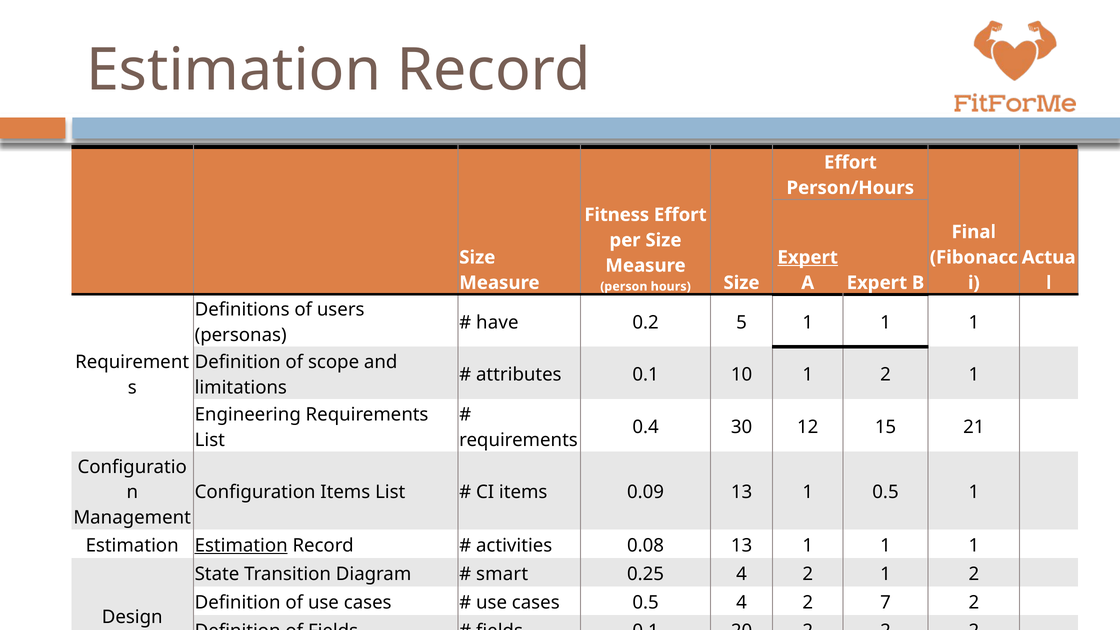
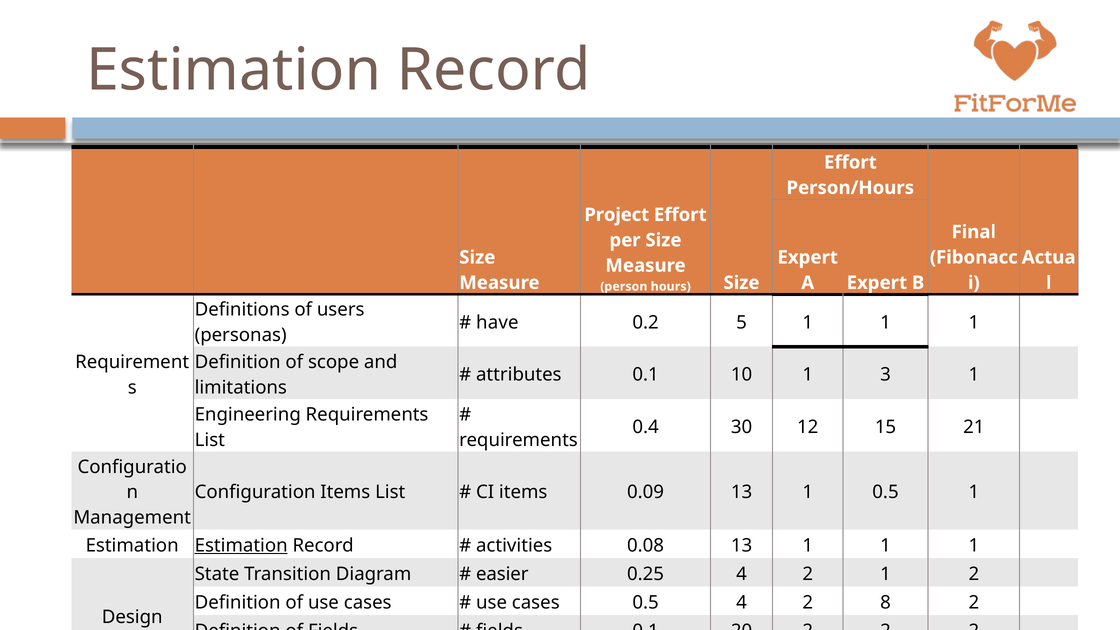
Fitness: Fitness -> Project
Expert at (808, 257) underline: present -> none
10 1 2: 2 -> 3
smart: smart -> easier
2 7: 7 -> 8
